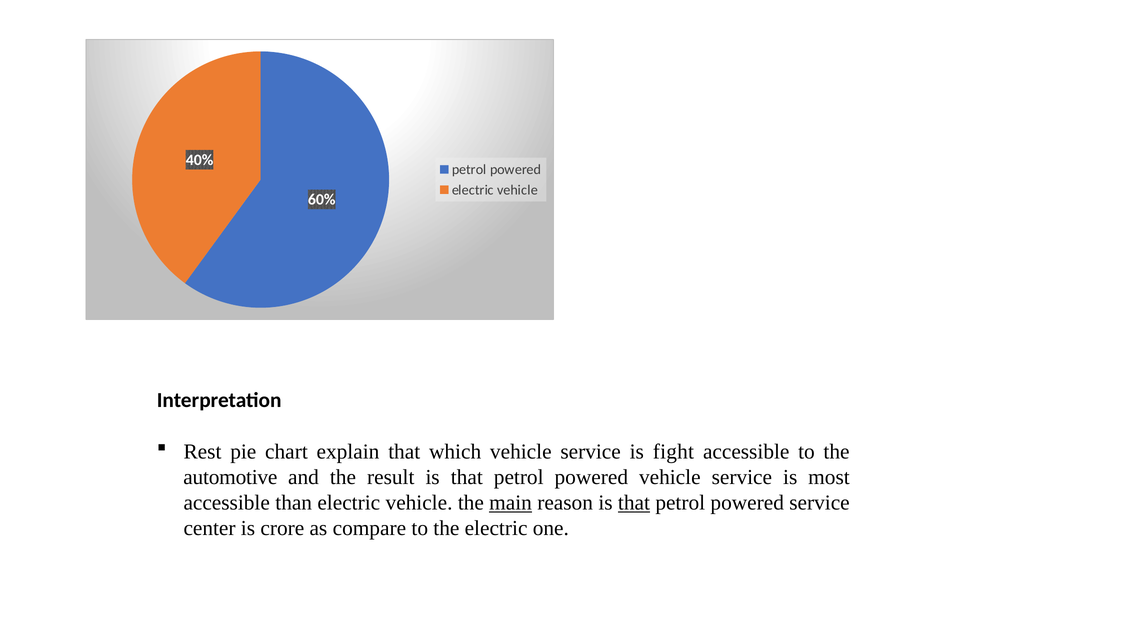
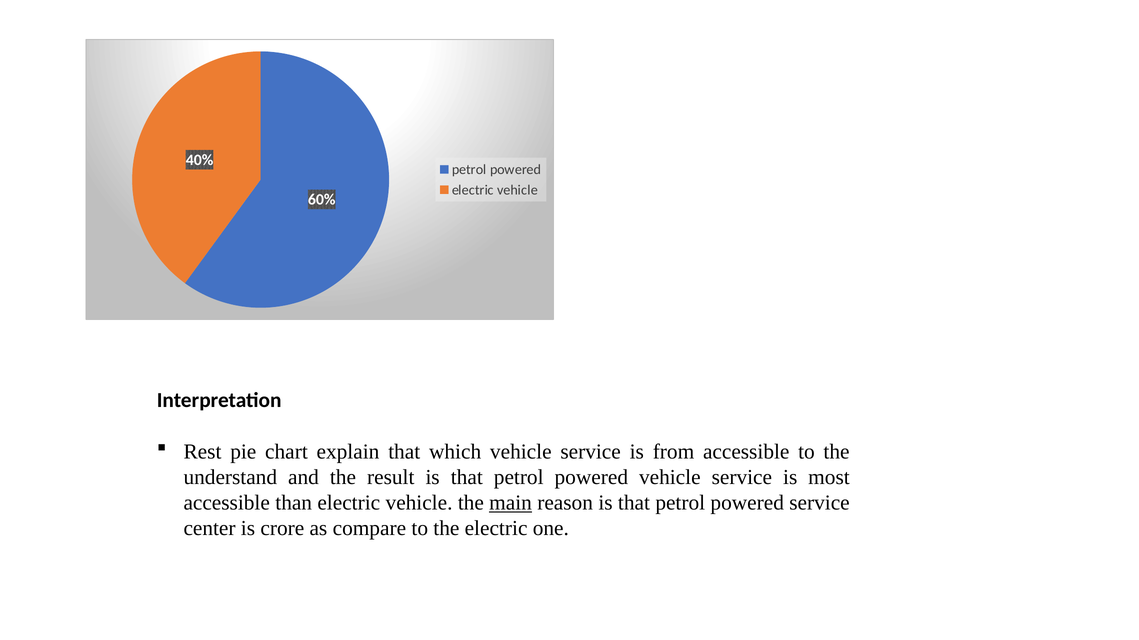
fight: fight -> from
automotive: automotive -> understand
that at (634, 503) underline: present -> none
